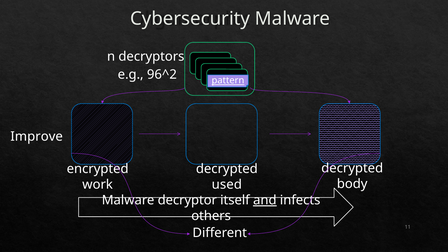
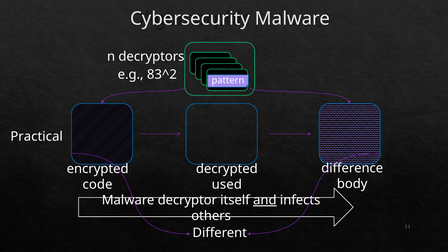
96^2: 96^2 -> 83^2
pattern underline: present -> none
Improve: Improve -> Practical
decrypted at (352, 168): decrypted -> difference
work: work -> code
